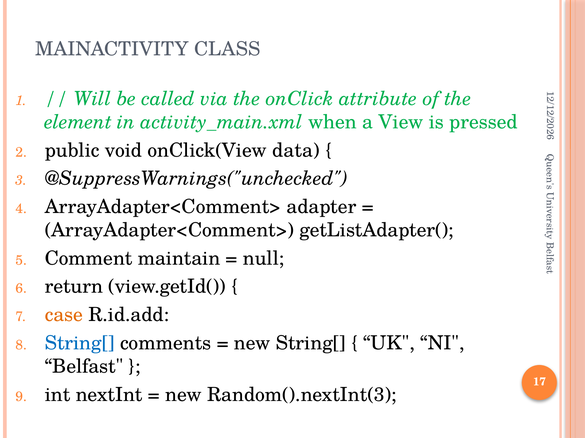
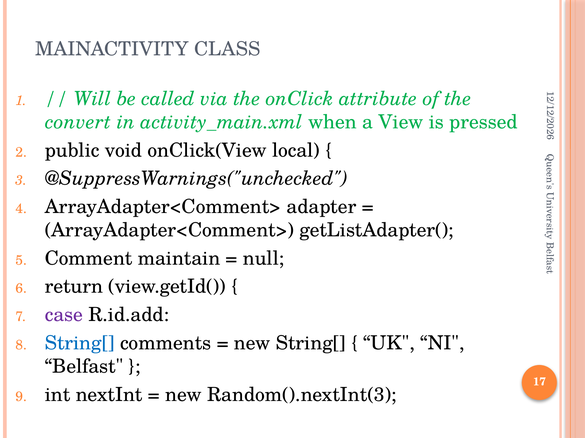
element: element -> convert
data: data -> local
case colour: orange -> purple
